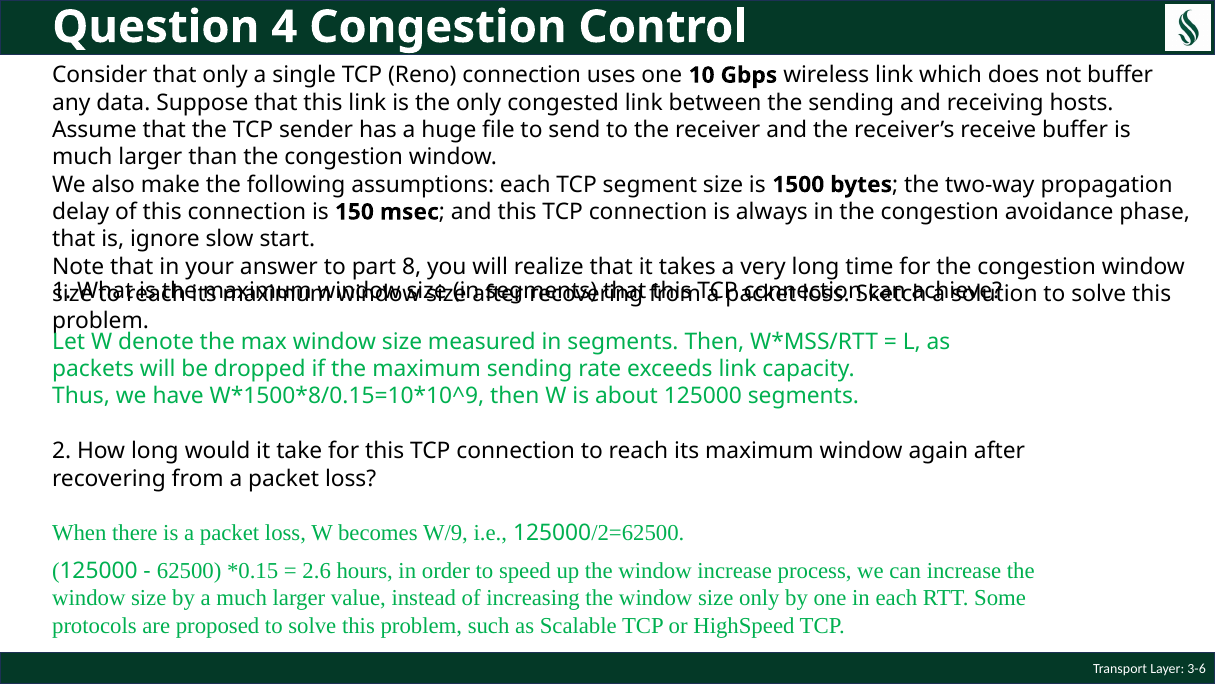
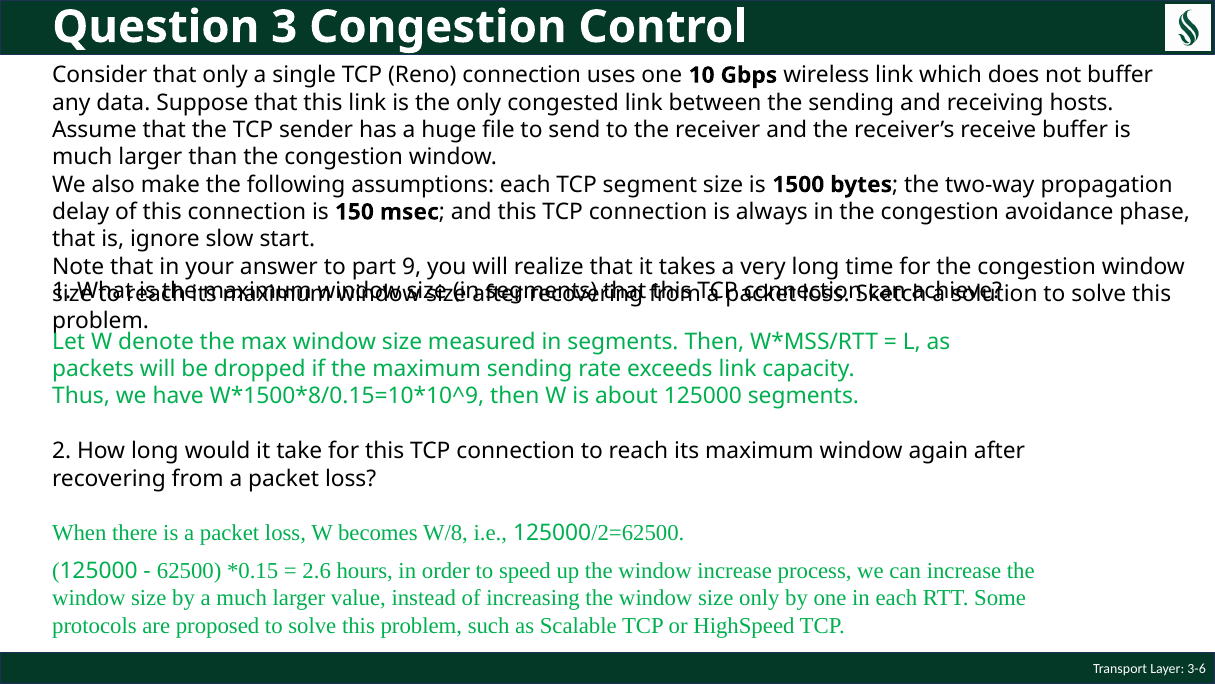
4: 4 -> 3
8: 8 -> 9
W/9: W/9 -> W/8
